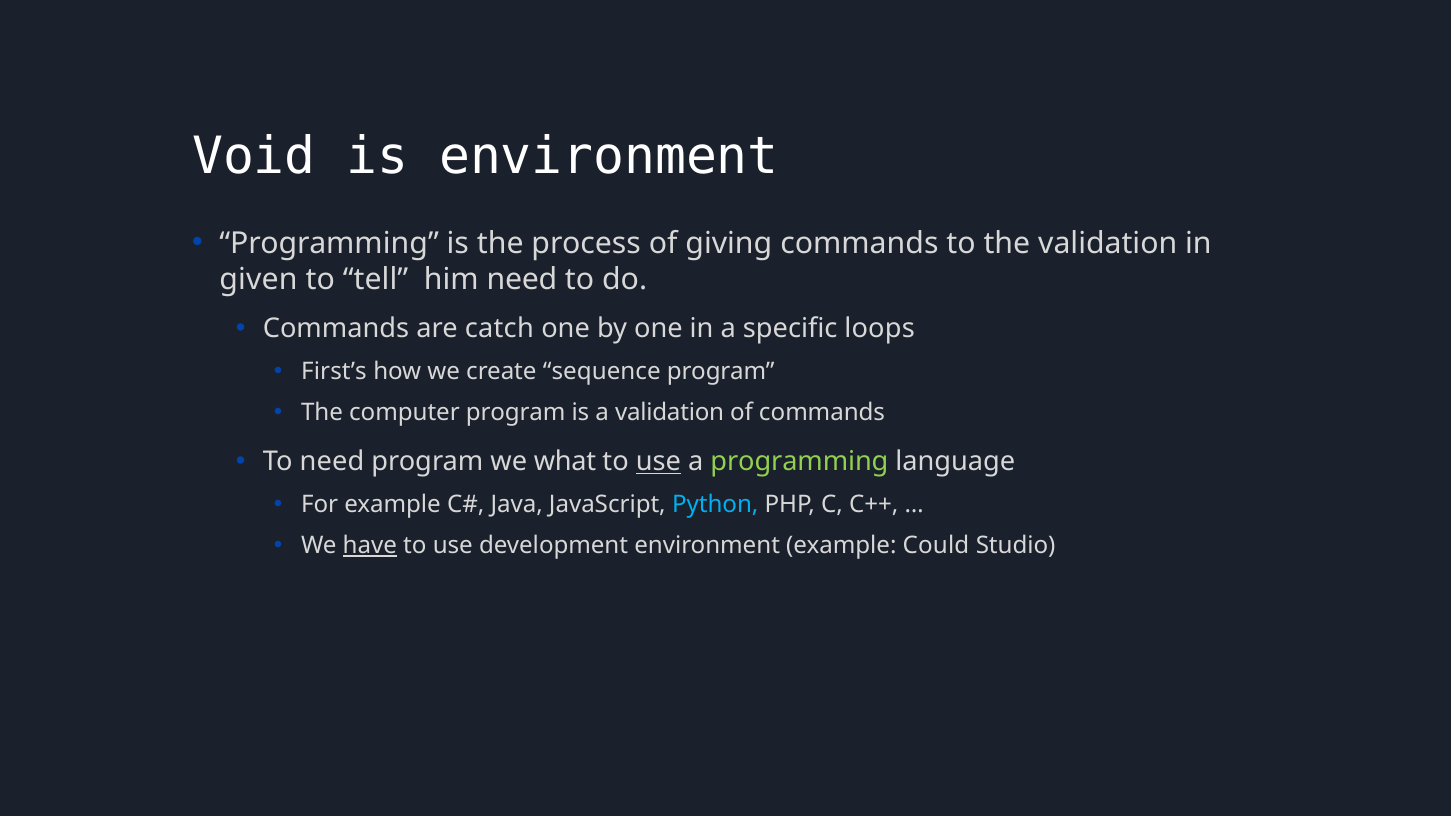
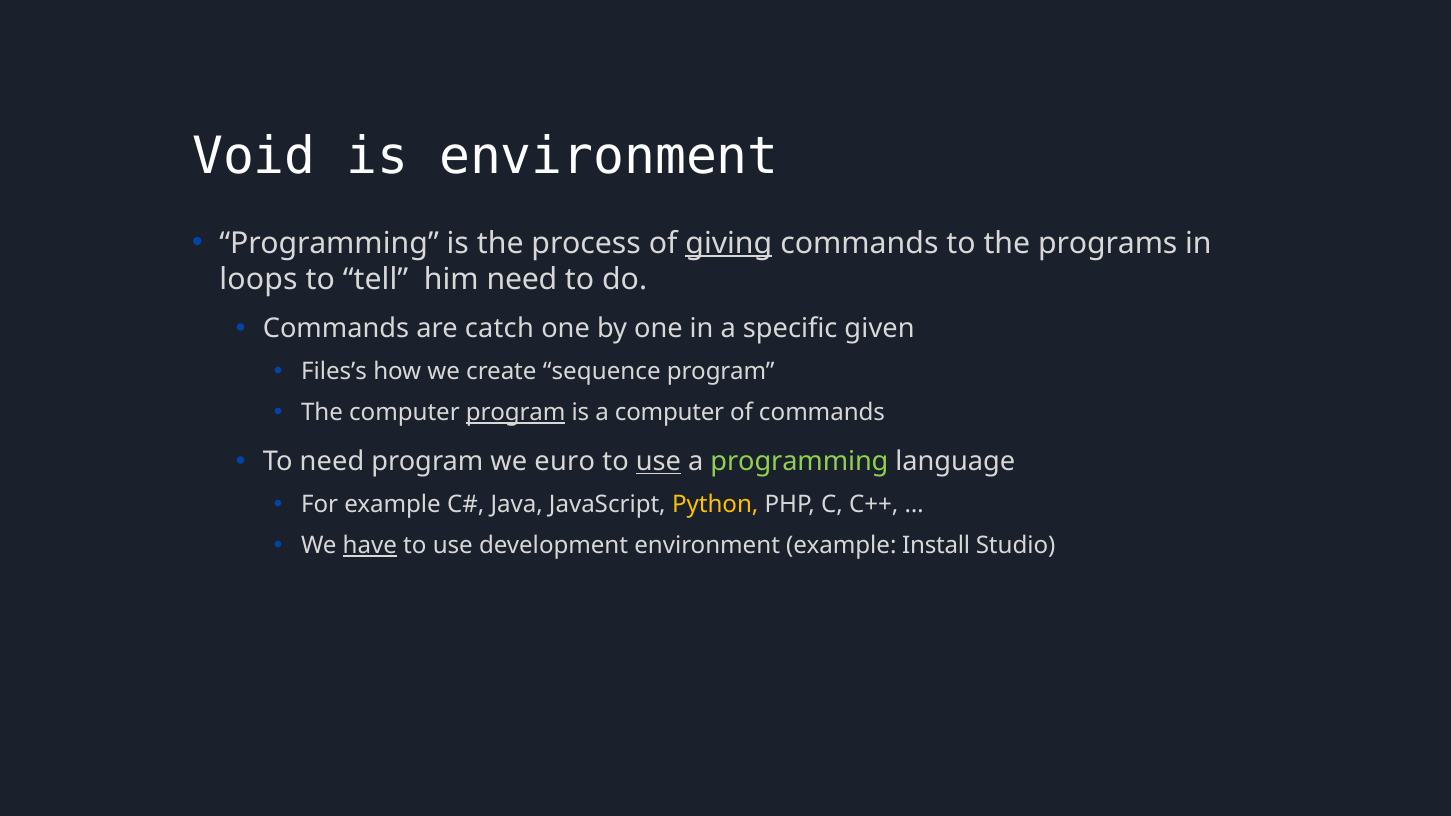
giving underline: none -> present
the validation: validation -> programs
given: given -> loops
loops: loops -> given
First’s: First’s -> Files’s
program at (516, 413) underline: none -> present
a validation: validation -> computer
what: what -> euro
Python colour: light blue -> yellow
Could: Could -> Install
